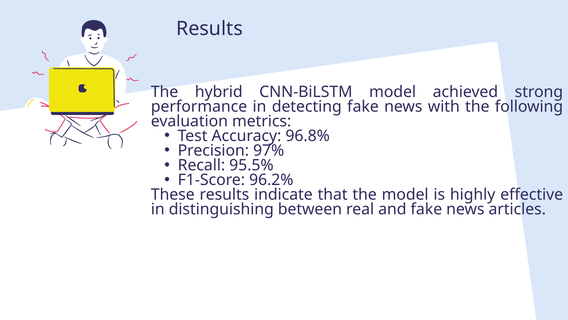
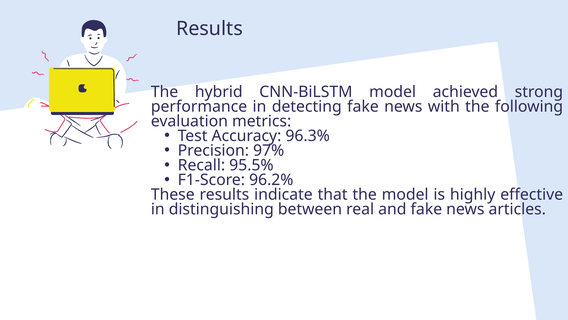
96.8%: 96.8% -> 96.3%
